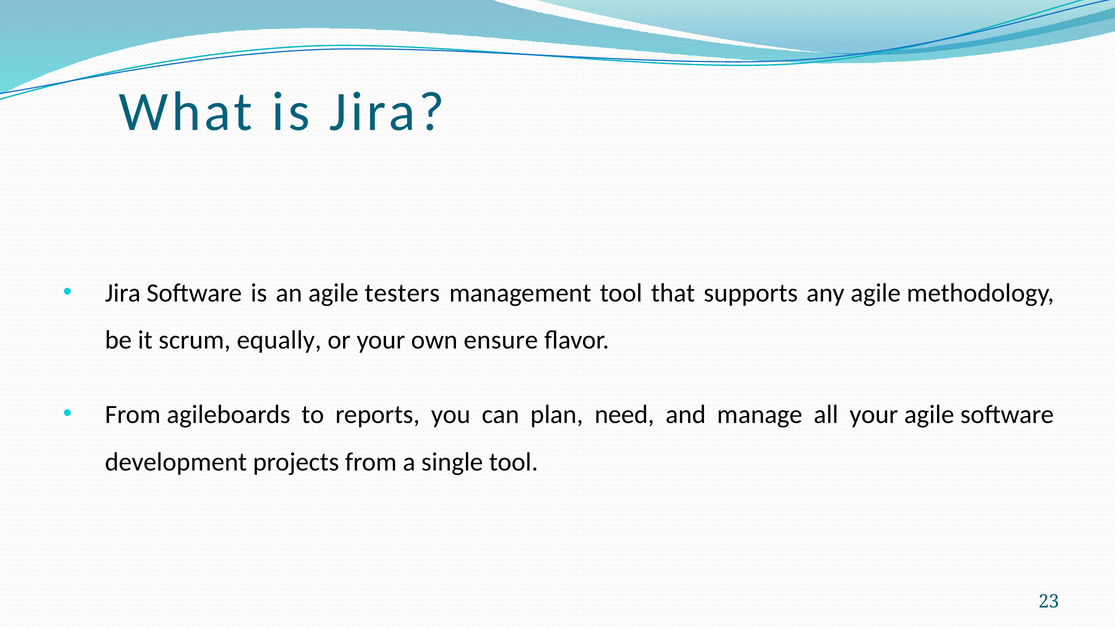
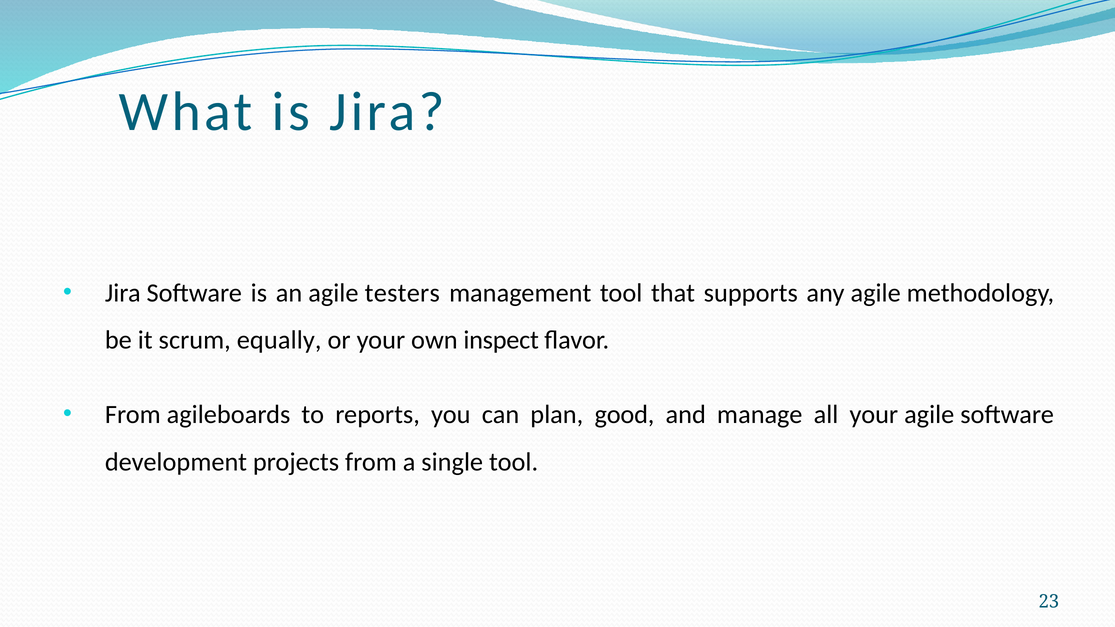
ensure: ensure -> inspect
need: need -> good
